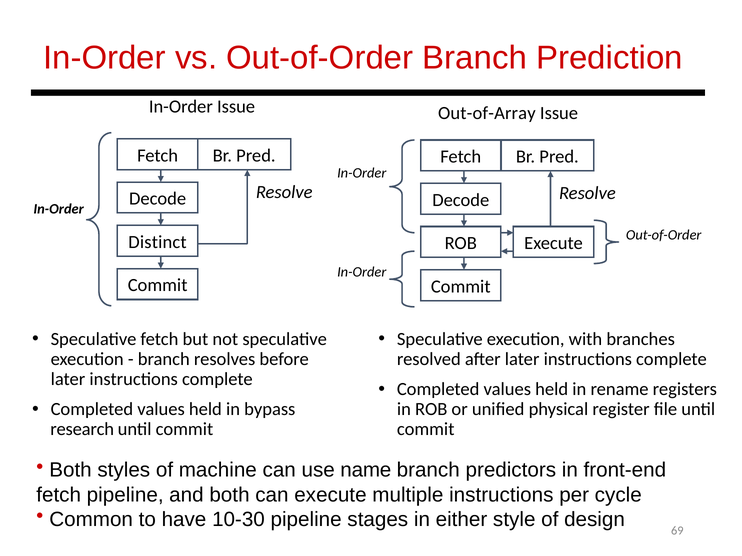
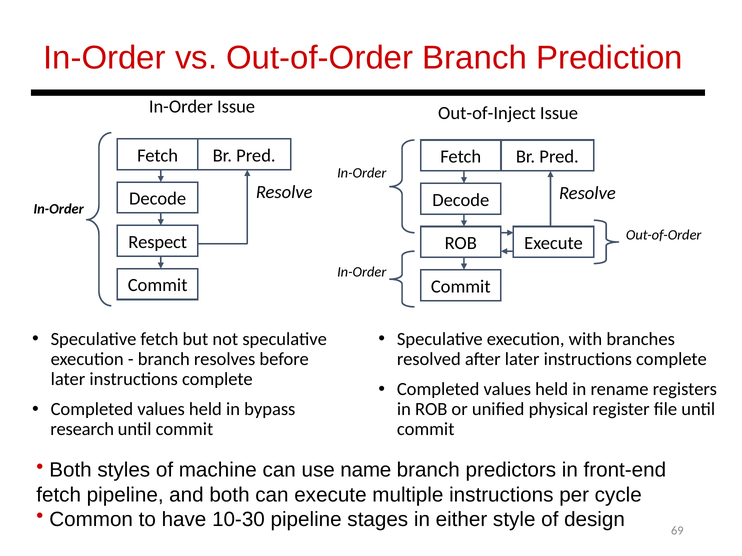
Out-of-Array: Out-of-Array -> Out-of-Inject
Distinct: Distinct -> Respect
